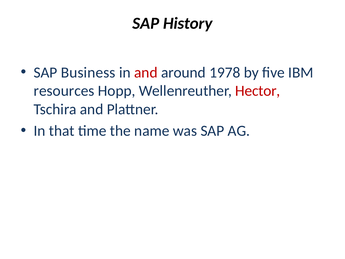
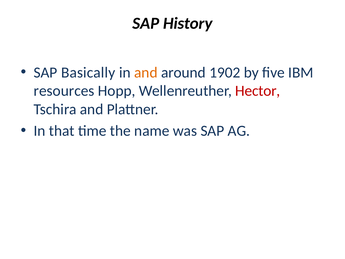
Business: Business -> Basically
and at (146, 72) colour: red -> orange
1978: 1978 -> 1902
